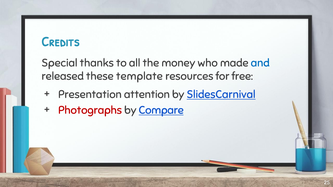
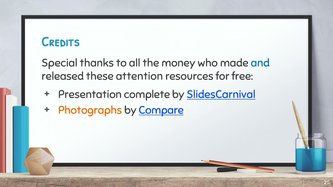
template: template -> attention
attention: attention -> complete
Photographs colour: red -> orange
